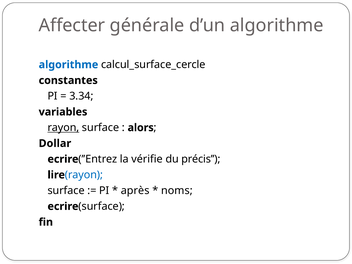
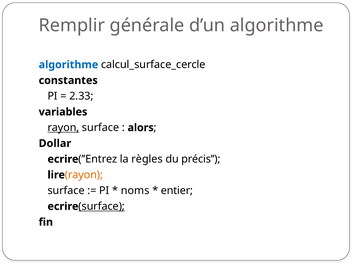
Affecter: Affecter -> Remplir
3.34: 3.34 -> 2.33
vérifie: vérifie -> règles
rayon at (84, 175) colour: blue -> orange
après: après -> noms
noms: noms -> entier
surface at (102, 206) underline: none -> present
